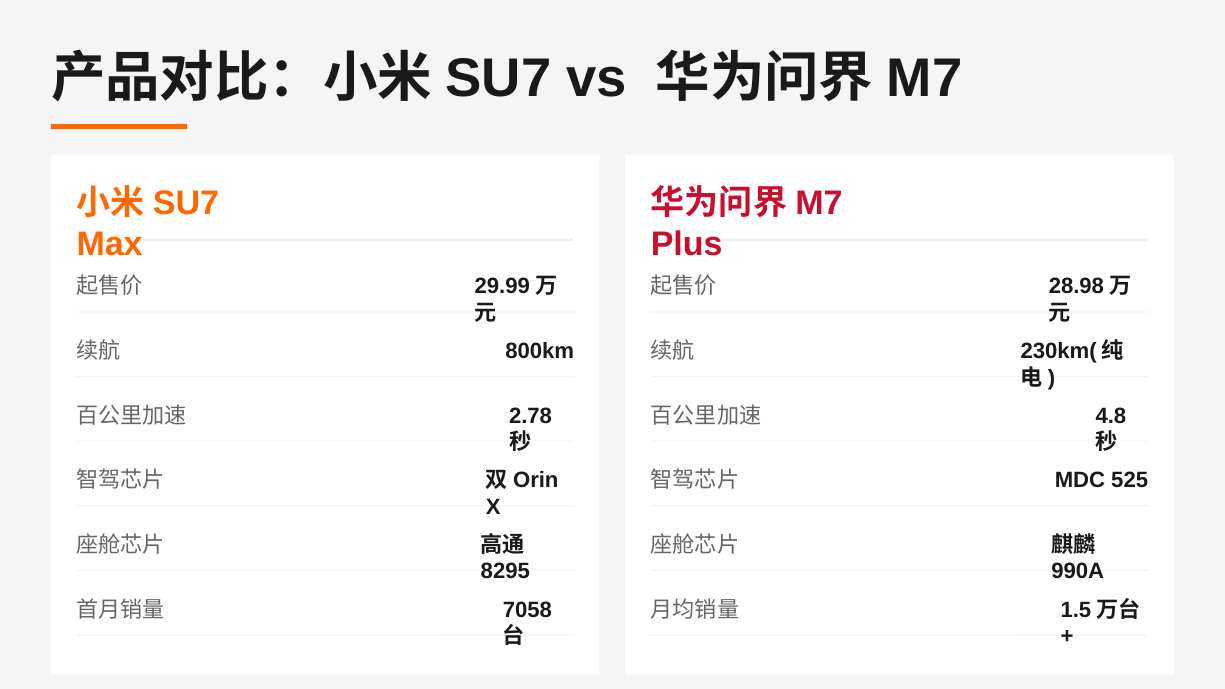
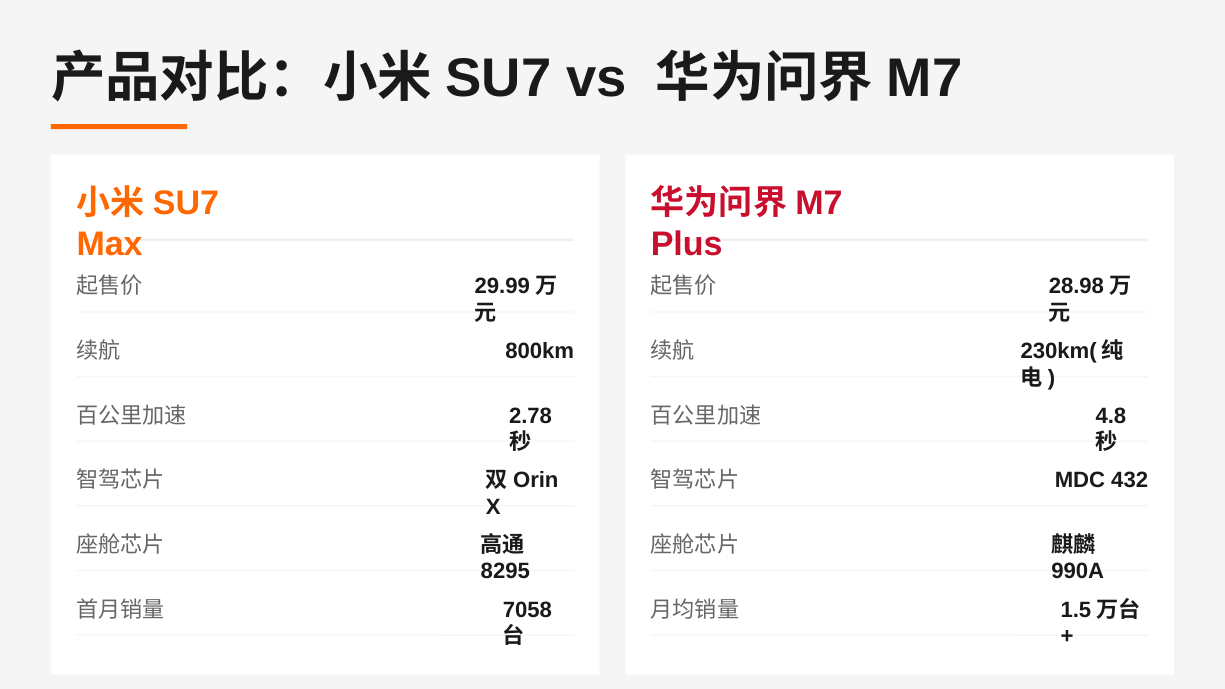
525: 525 -> 432
